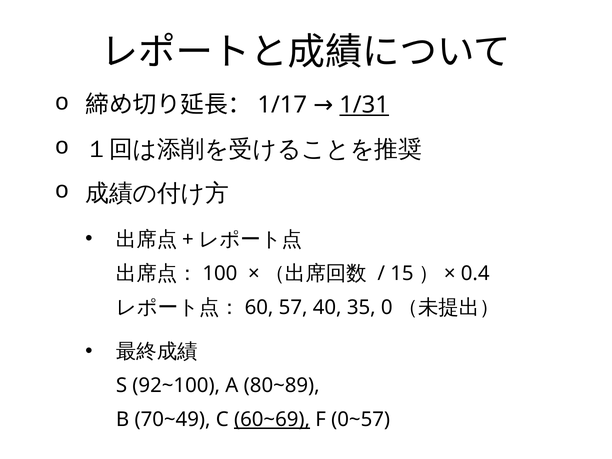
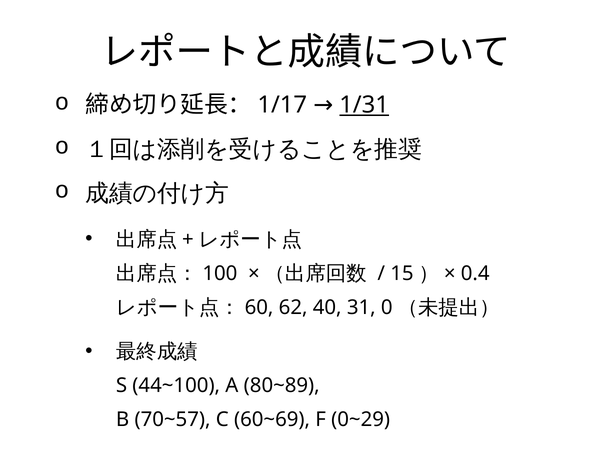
57: 57 -> 62
35: 35 -> 31
92~100: 92~100 -> 44~100
70~49: 70~49 -> 70~57
60~69 underline: present -> none
0~57: 0~57 -> 0~29
